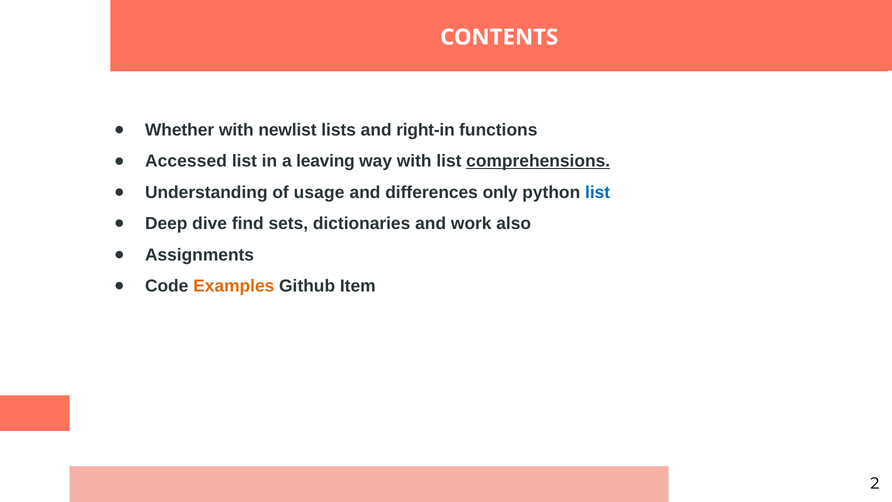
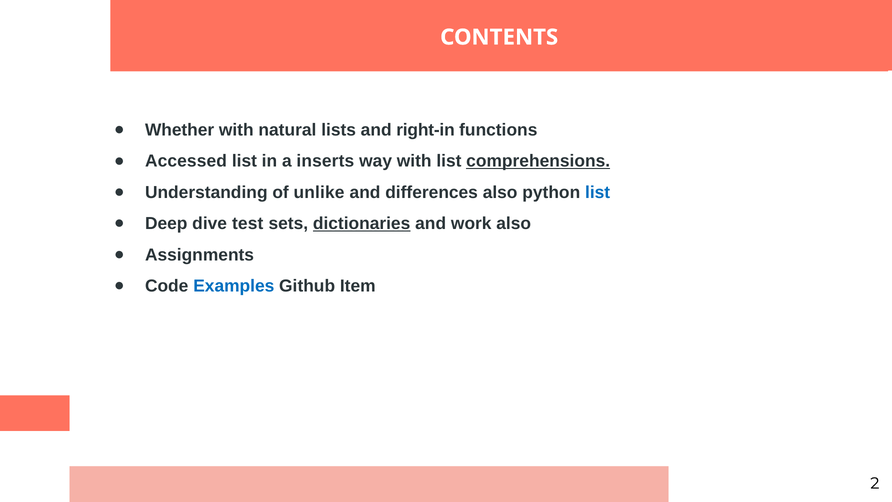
newlist: newlist -> natural
leaving: leaving -> inserts
usage: usage -> unlike
differences only: only -> also
find: find -> test
dictionaries underline: none -> present
Examples colour: orange -> blue
